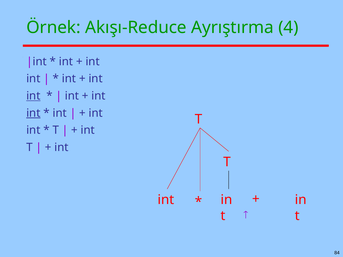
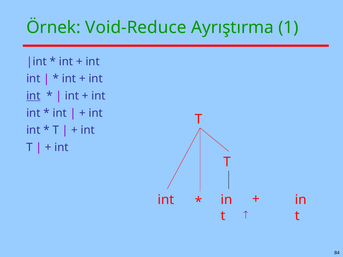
Akışı-Reduce: Akışı-Reduce -> Void-Reduce
4: 4 -> 1
int at (33, 113) underline: present -> none
